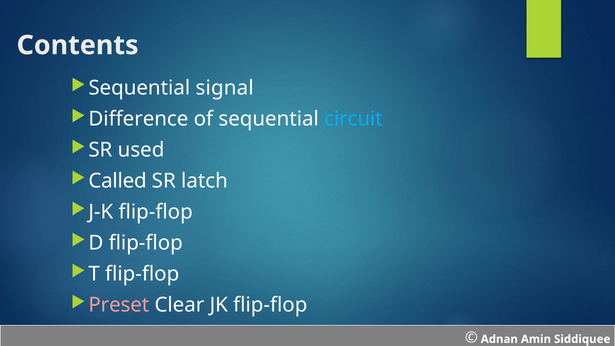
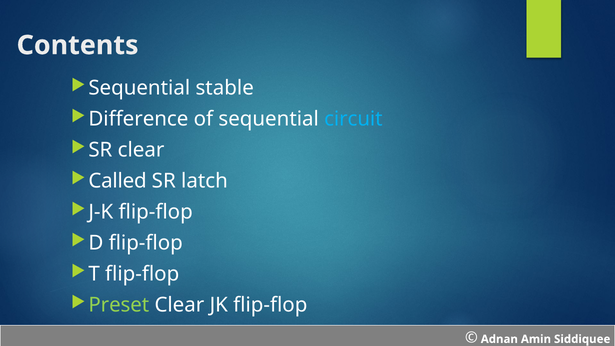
signal: signal -> stable
SR used: used -> clear
Preset colour: pink -> light green
